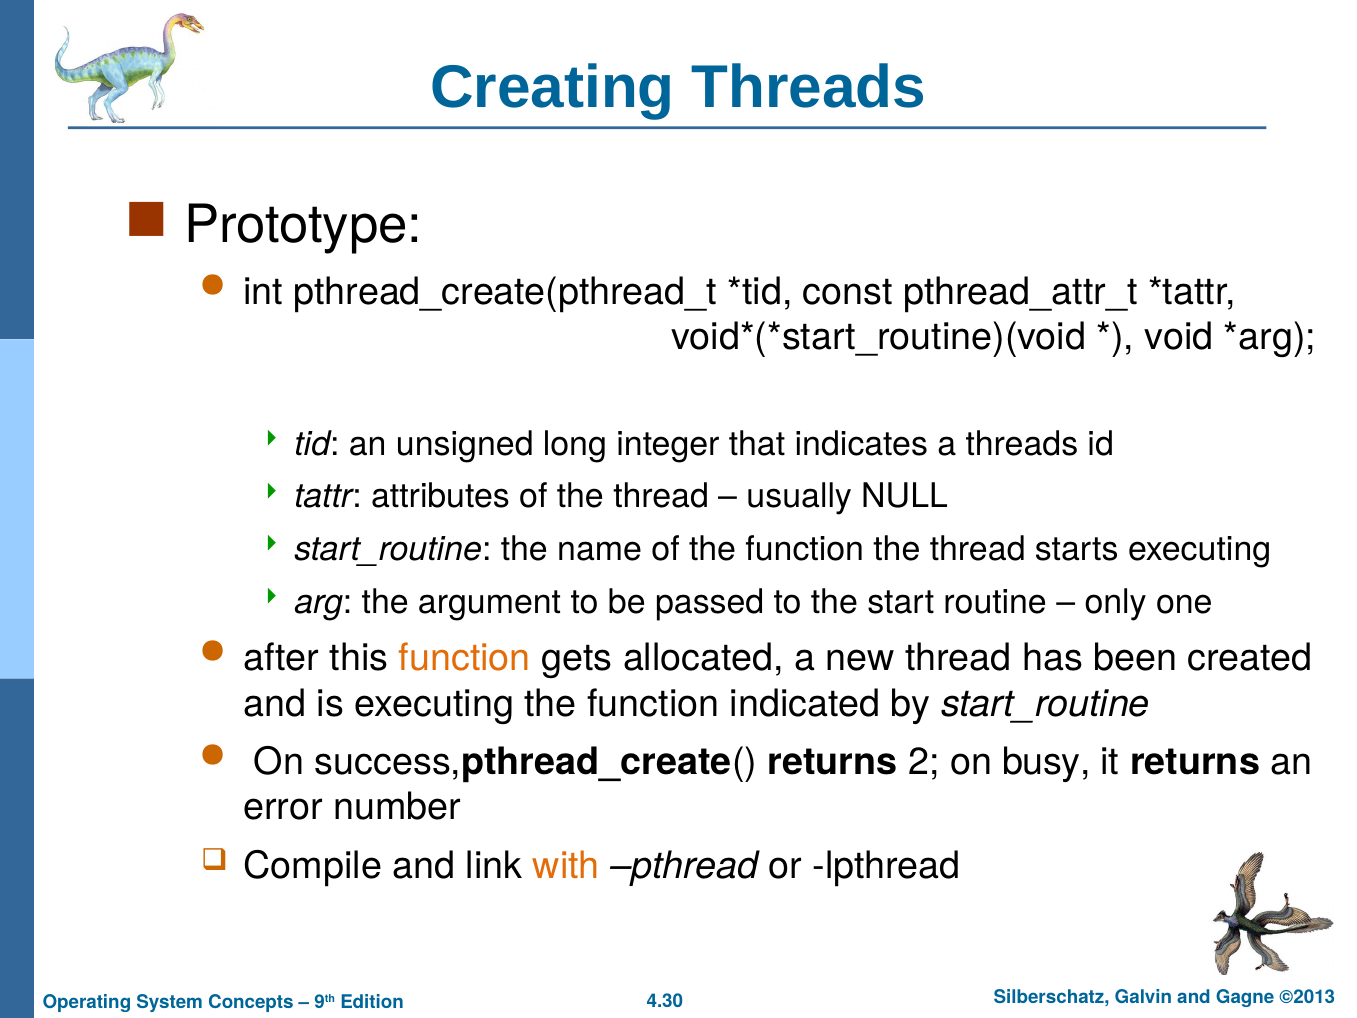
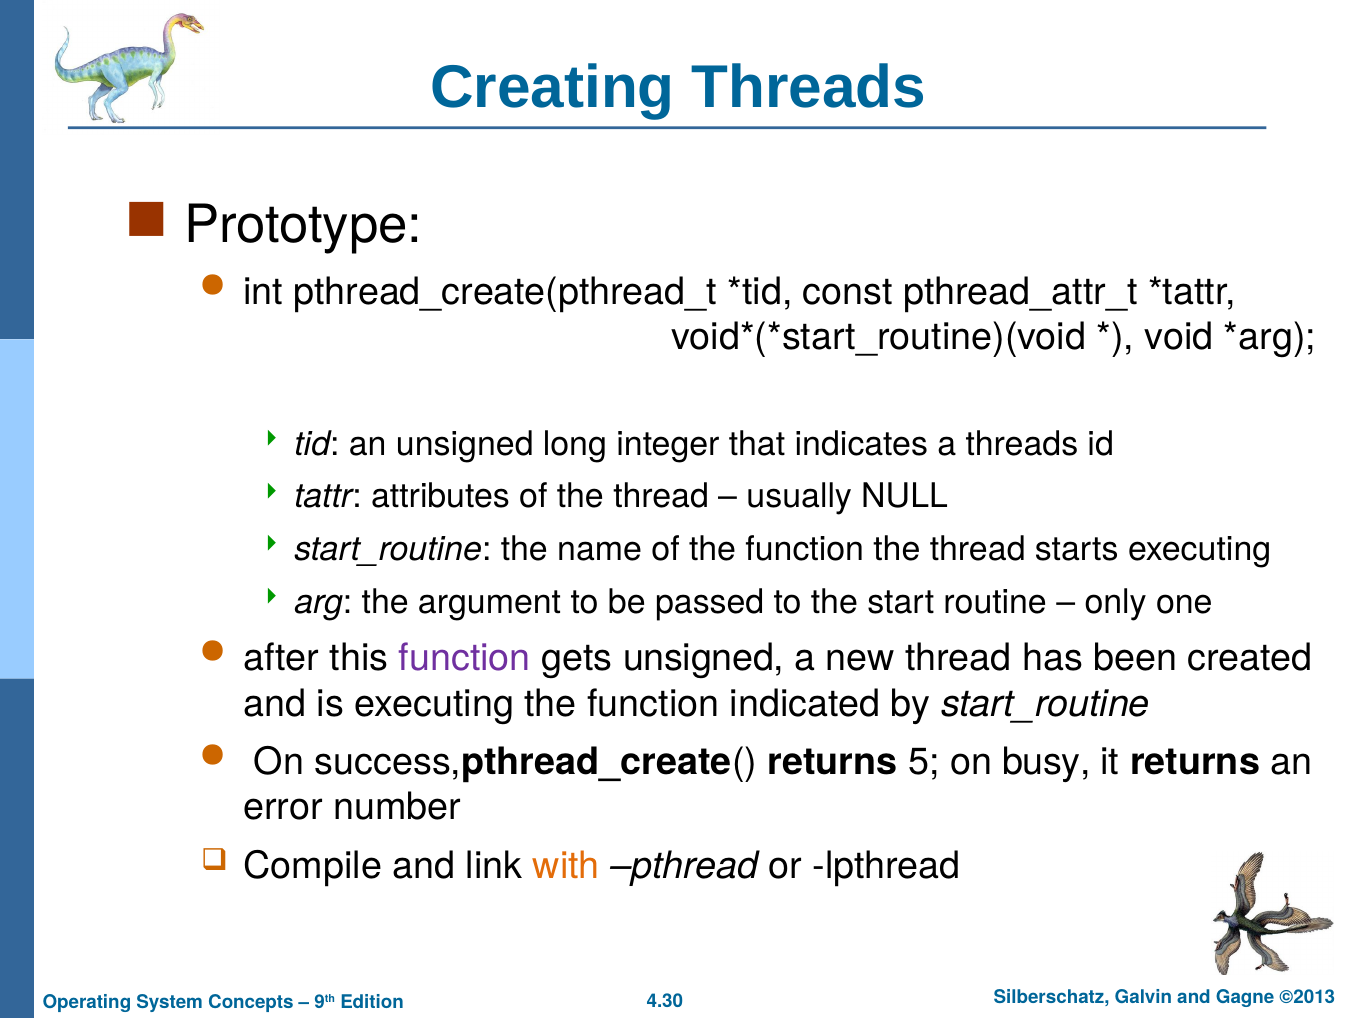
function at (465, 658) colour: orange -> purple
gets allocated: allocated -> unsigned
2: 2 -> 5
